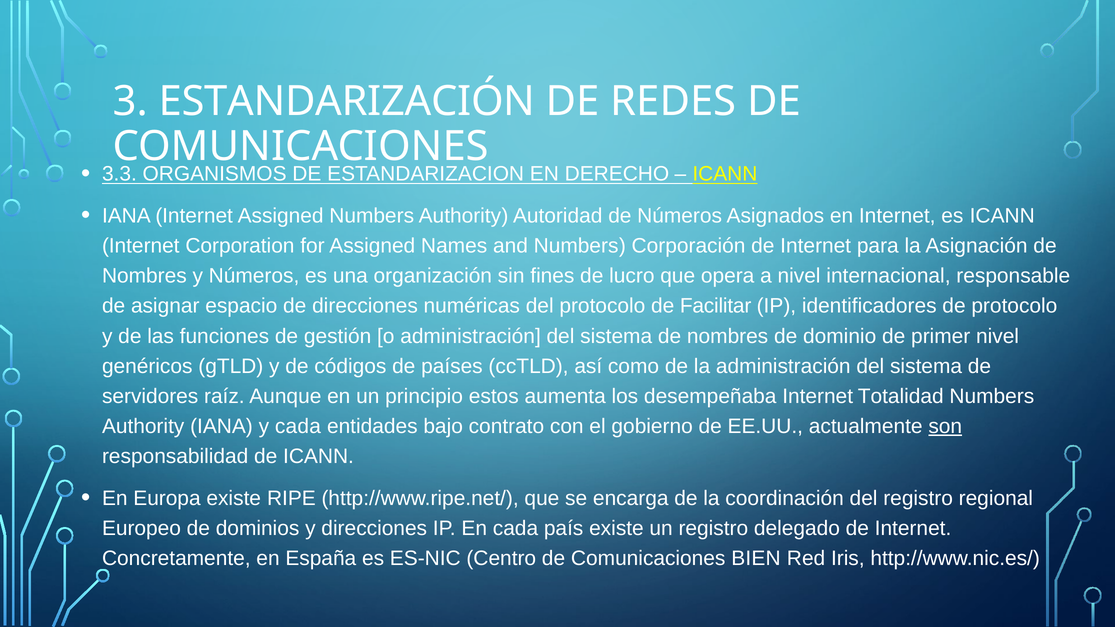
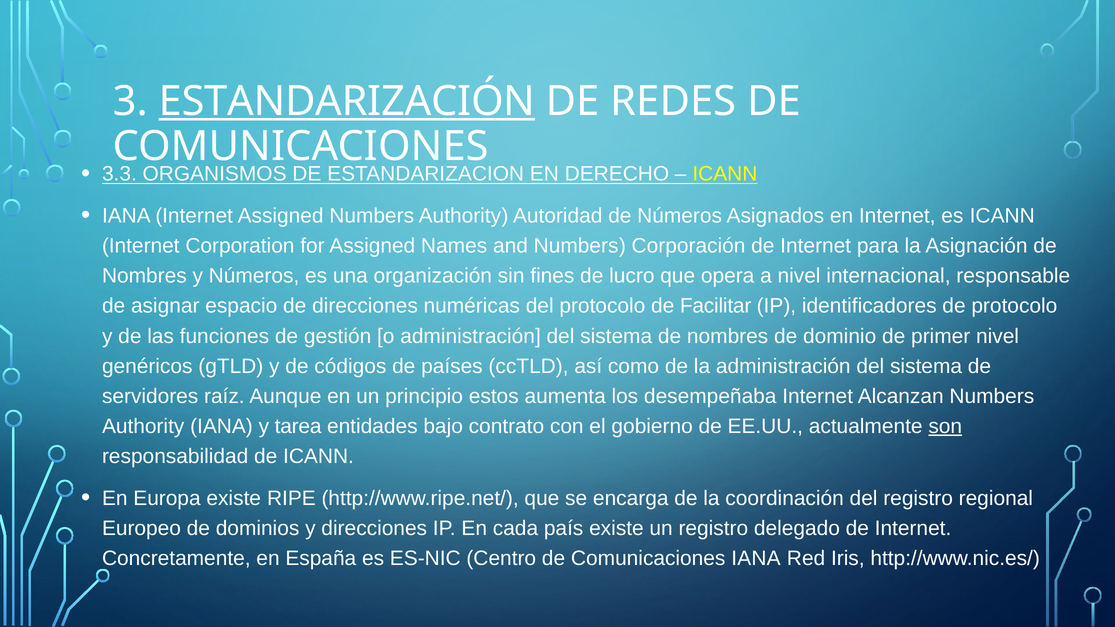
ESTANDARIZACIÓN underline: none -> present
Totalidad: Totalidad -> Alcanzan
y cada: cada -> tarea
Comunicaciones BIEN: BIEN -> IANA
